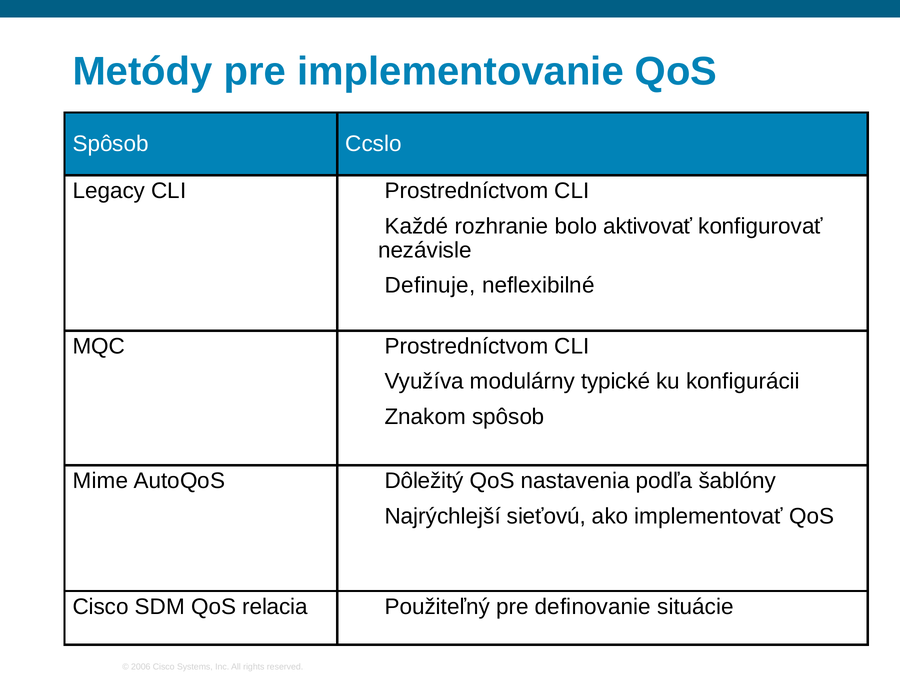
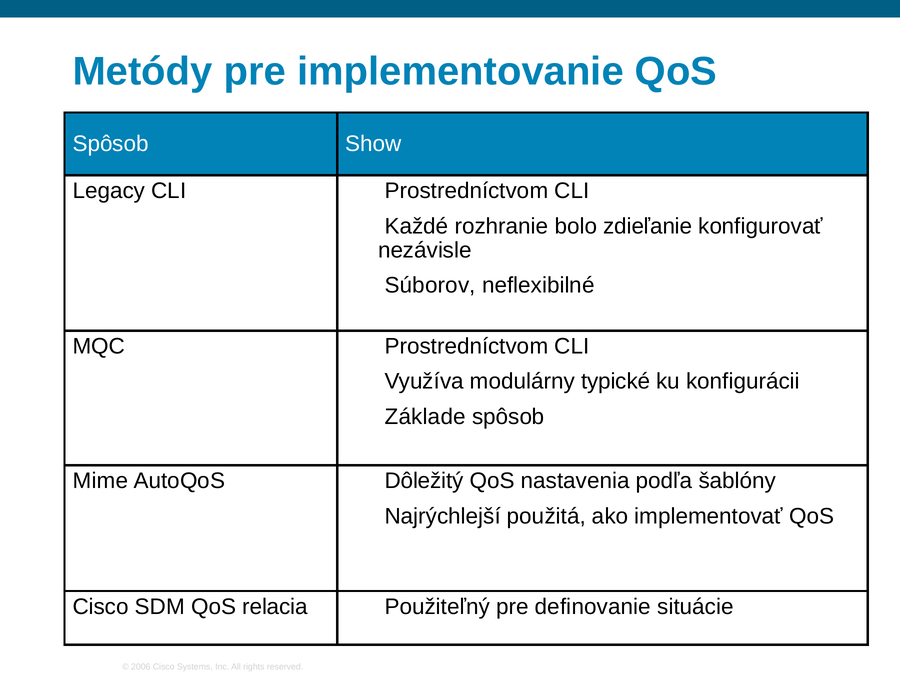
Ccslo: Ccslo -> Show
aktivovať: aktivovať -> zdieľanie
Definuje: Definuje -> Súborov
Znakom: Znakom -> Základe
sieťovú: sieťovú -> použitá
